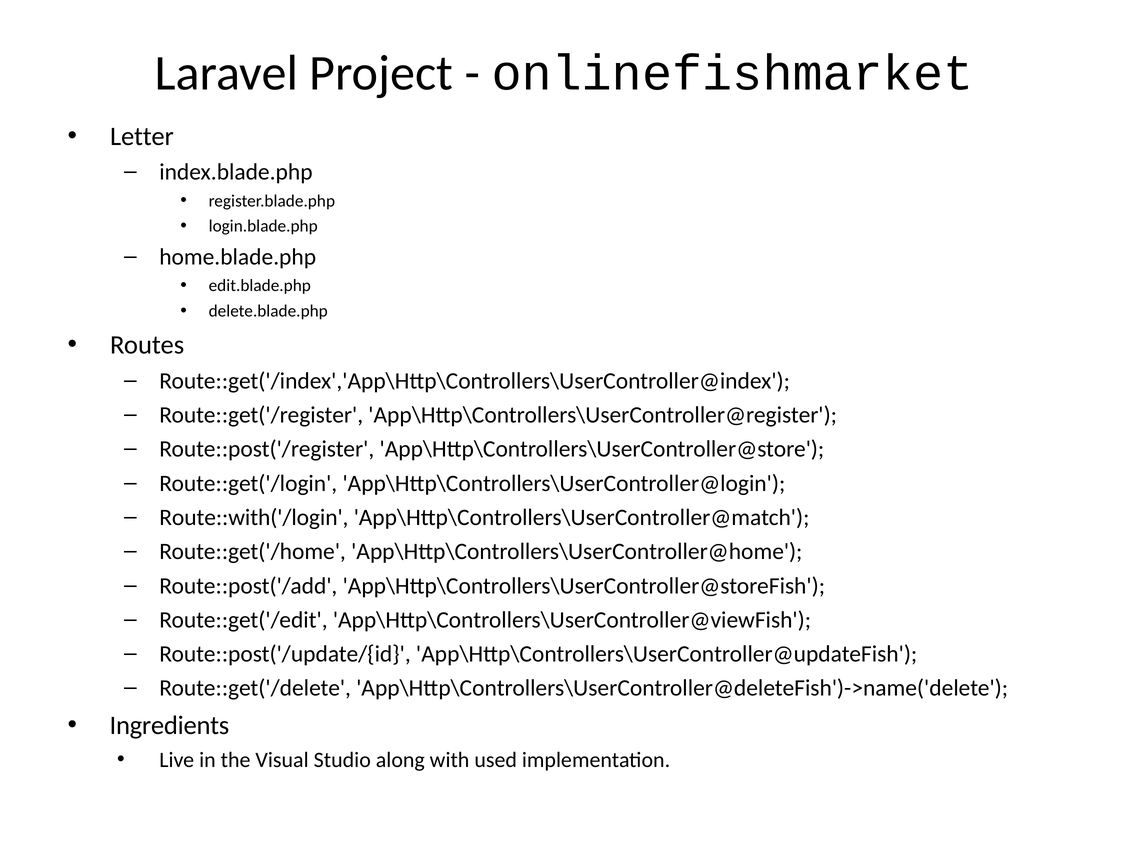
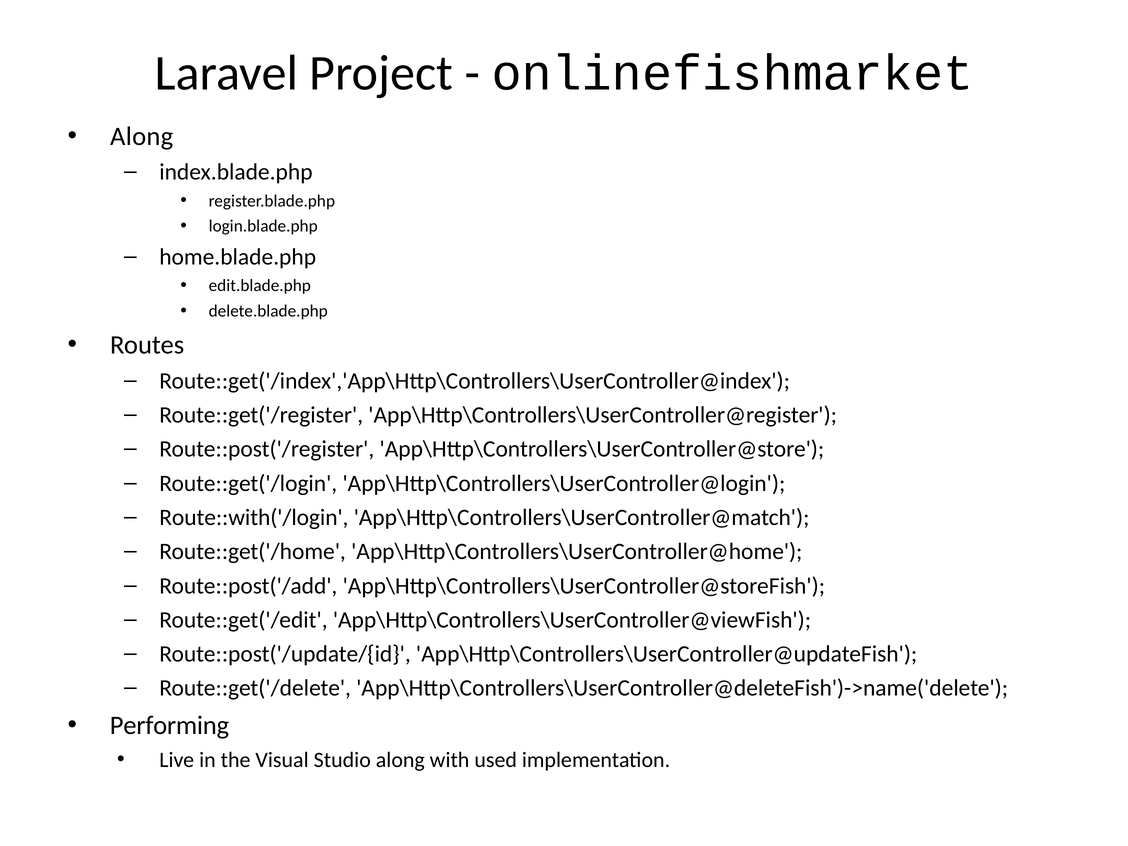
Letter at (142, 136): Letter -> Along
Ingredients: Ingredients -> Performing
